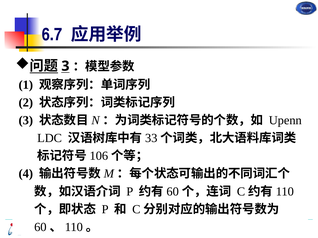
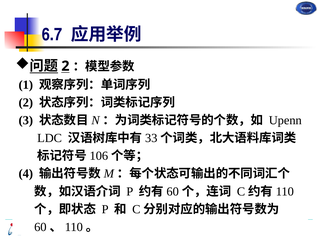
3 at (65, 66): 3 -> 2
